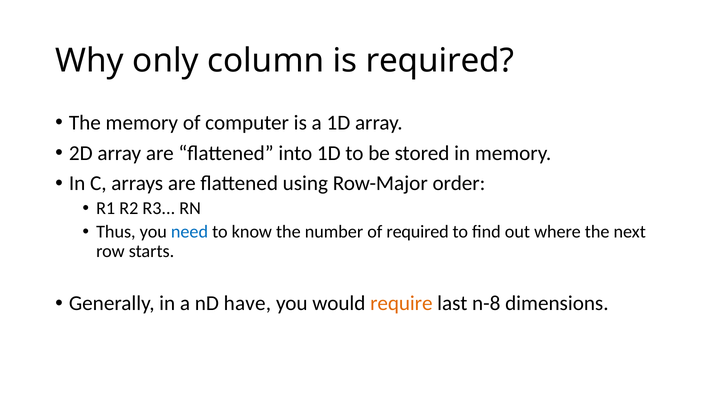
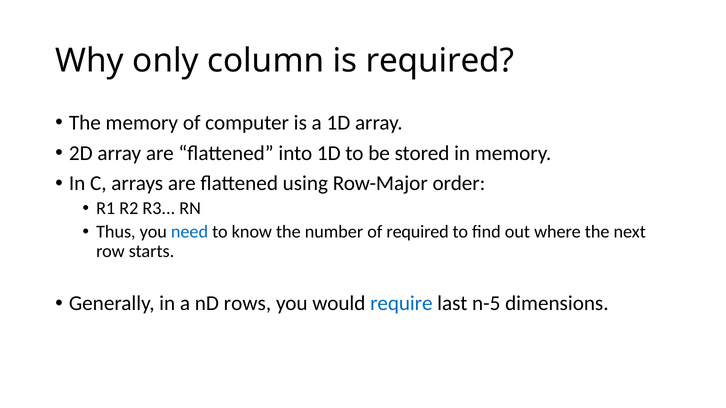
have: have -> rows
require colour: orange -> blue
n-8: n-8 -> n-5
